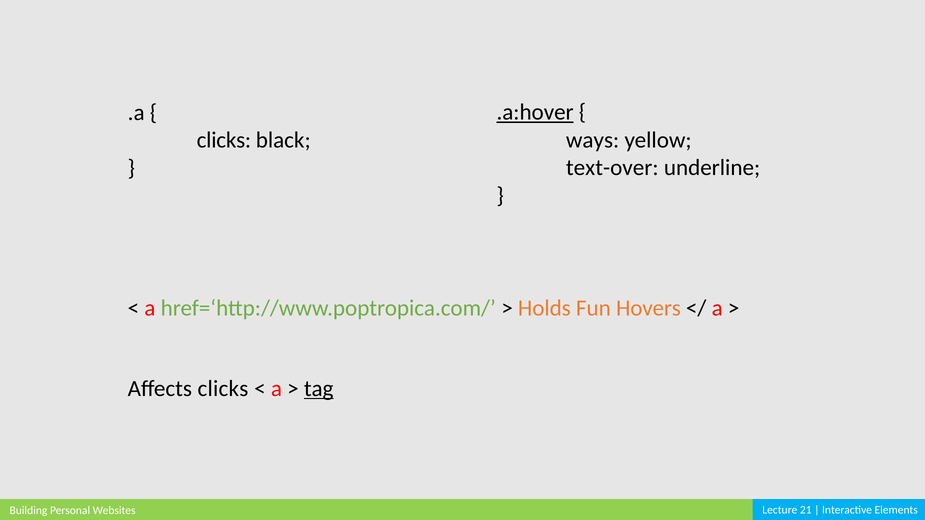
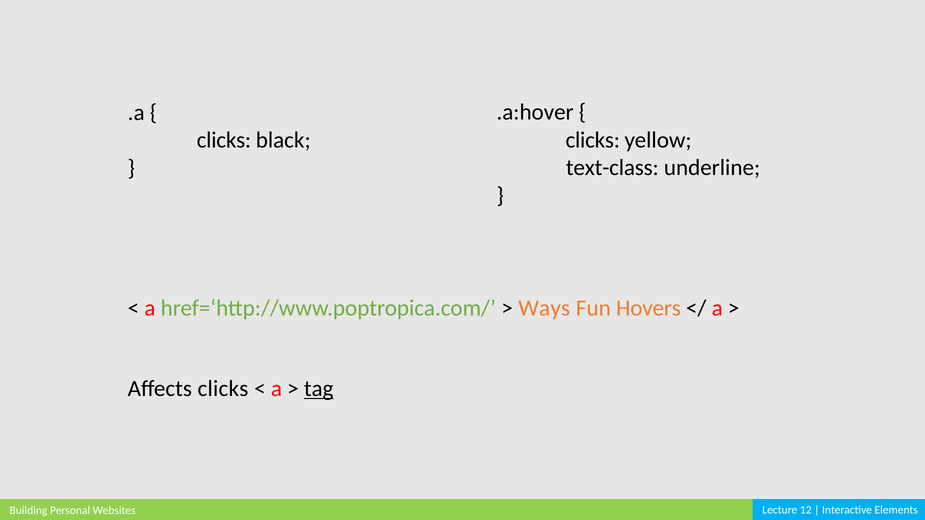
.a:hover underline: present -> none
ways at (593, 140): ways -> clicks
text-over: text-over -> text-class
Holds: Holds -> Ways
21: 21 -> 12
